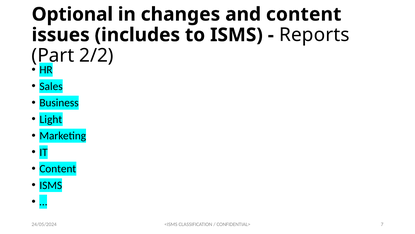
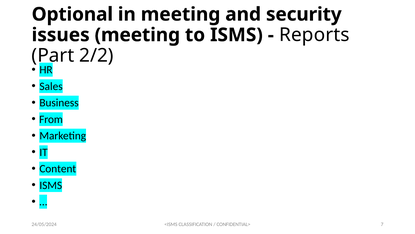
in changes: changes -> meeting
and content: content -> security
issues includes: includes -> meeting
Light: Light -> From
